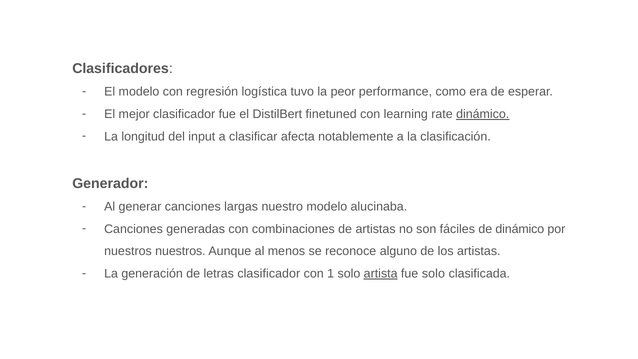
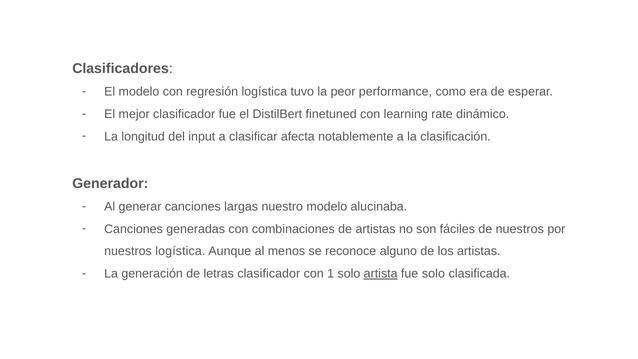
dinámico at (483, 114) underline: present -> none
de dinámico: dinámico -> nuestros
nuestros nuestros: nuestros -> logística
